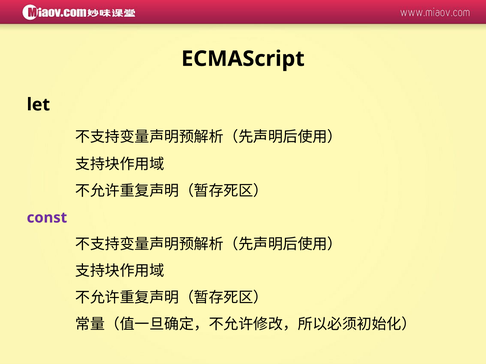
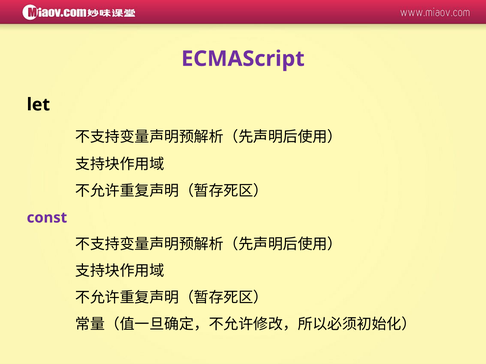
ECMAScript colour: black -> purple
